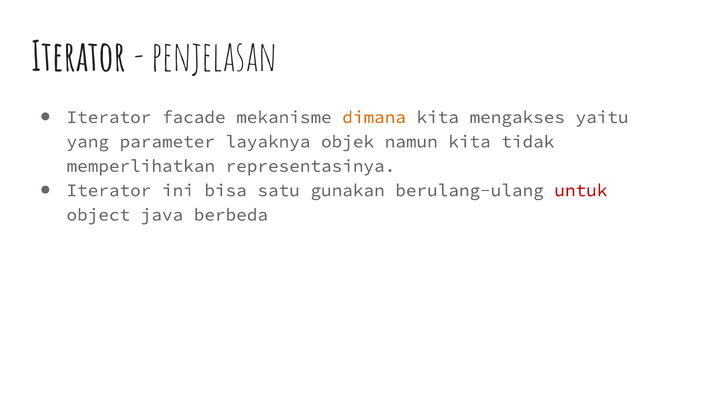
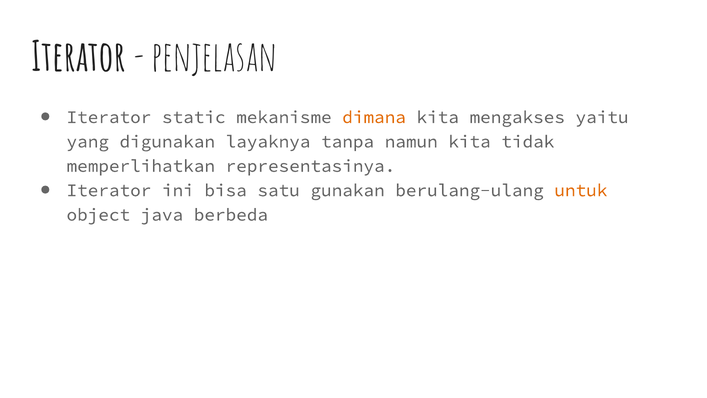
facade: facade -> static
parameter: parameter -> digunakan
objek: objek -> tanpa
untuk colour: red -> orange
